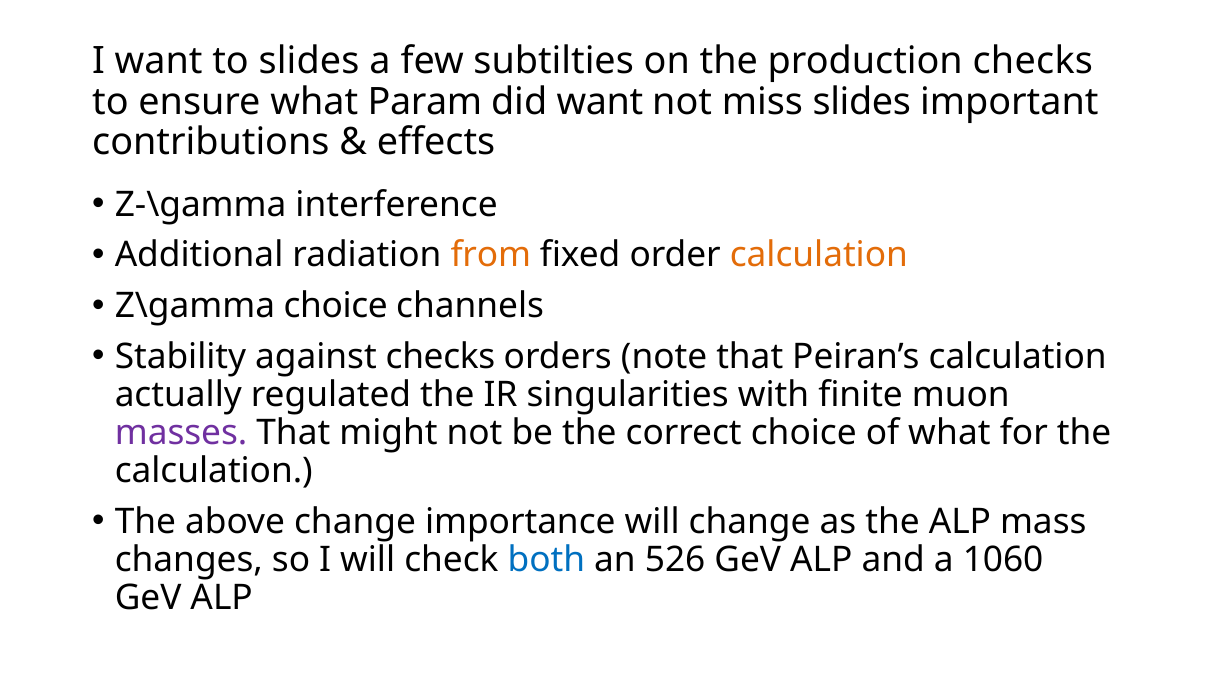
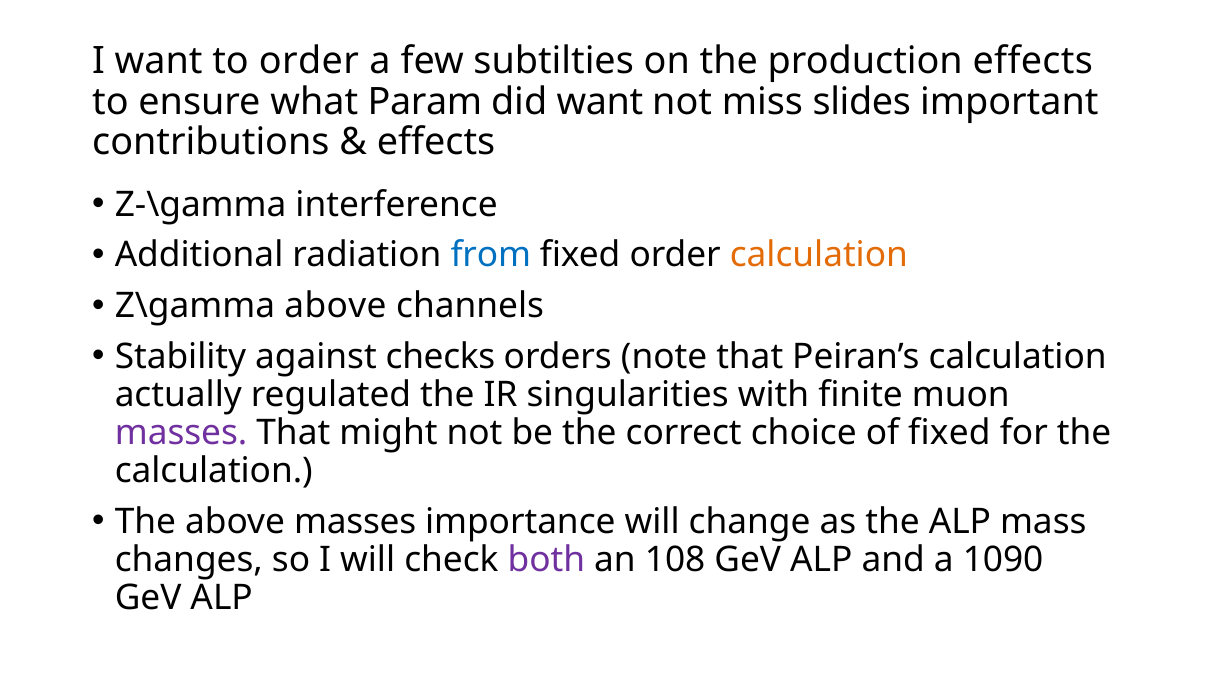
to slides: slides -> order
production checks: checks -> effects
from colour: orange -> blue
Z\gamma choice: choice -> above
of what: what -> fixed
above change: change -> masses
both colour: blue -> purple
526: 526 -> 108
1060: 1060 -> 1090
